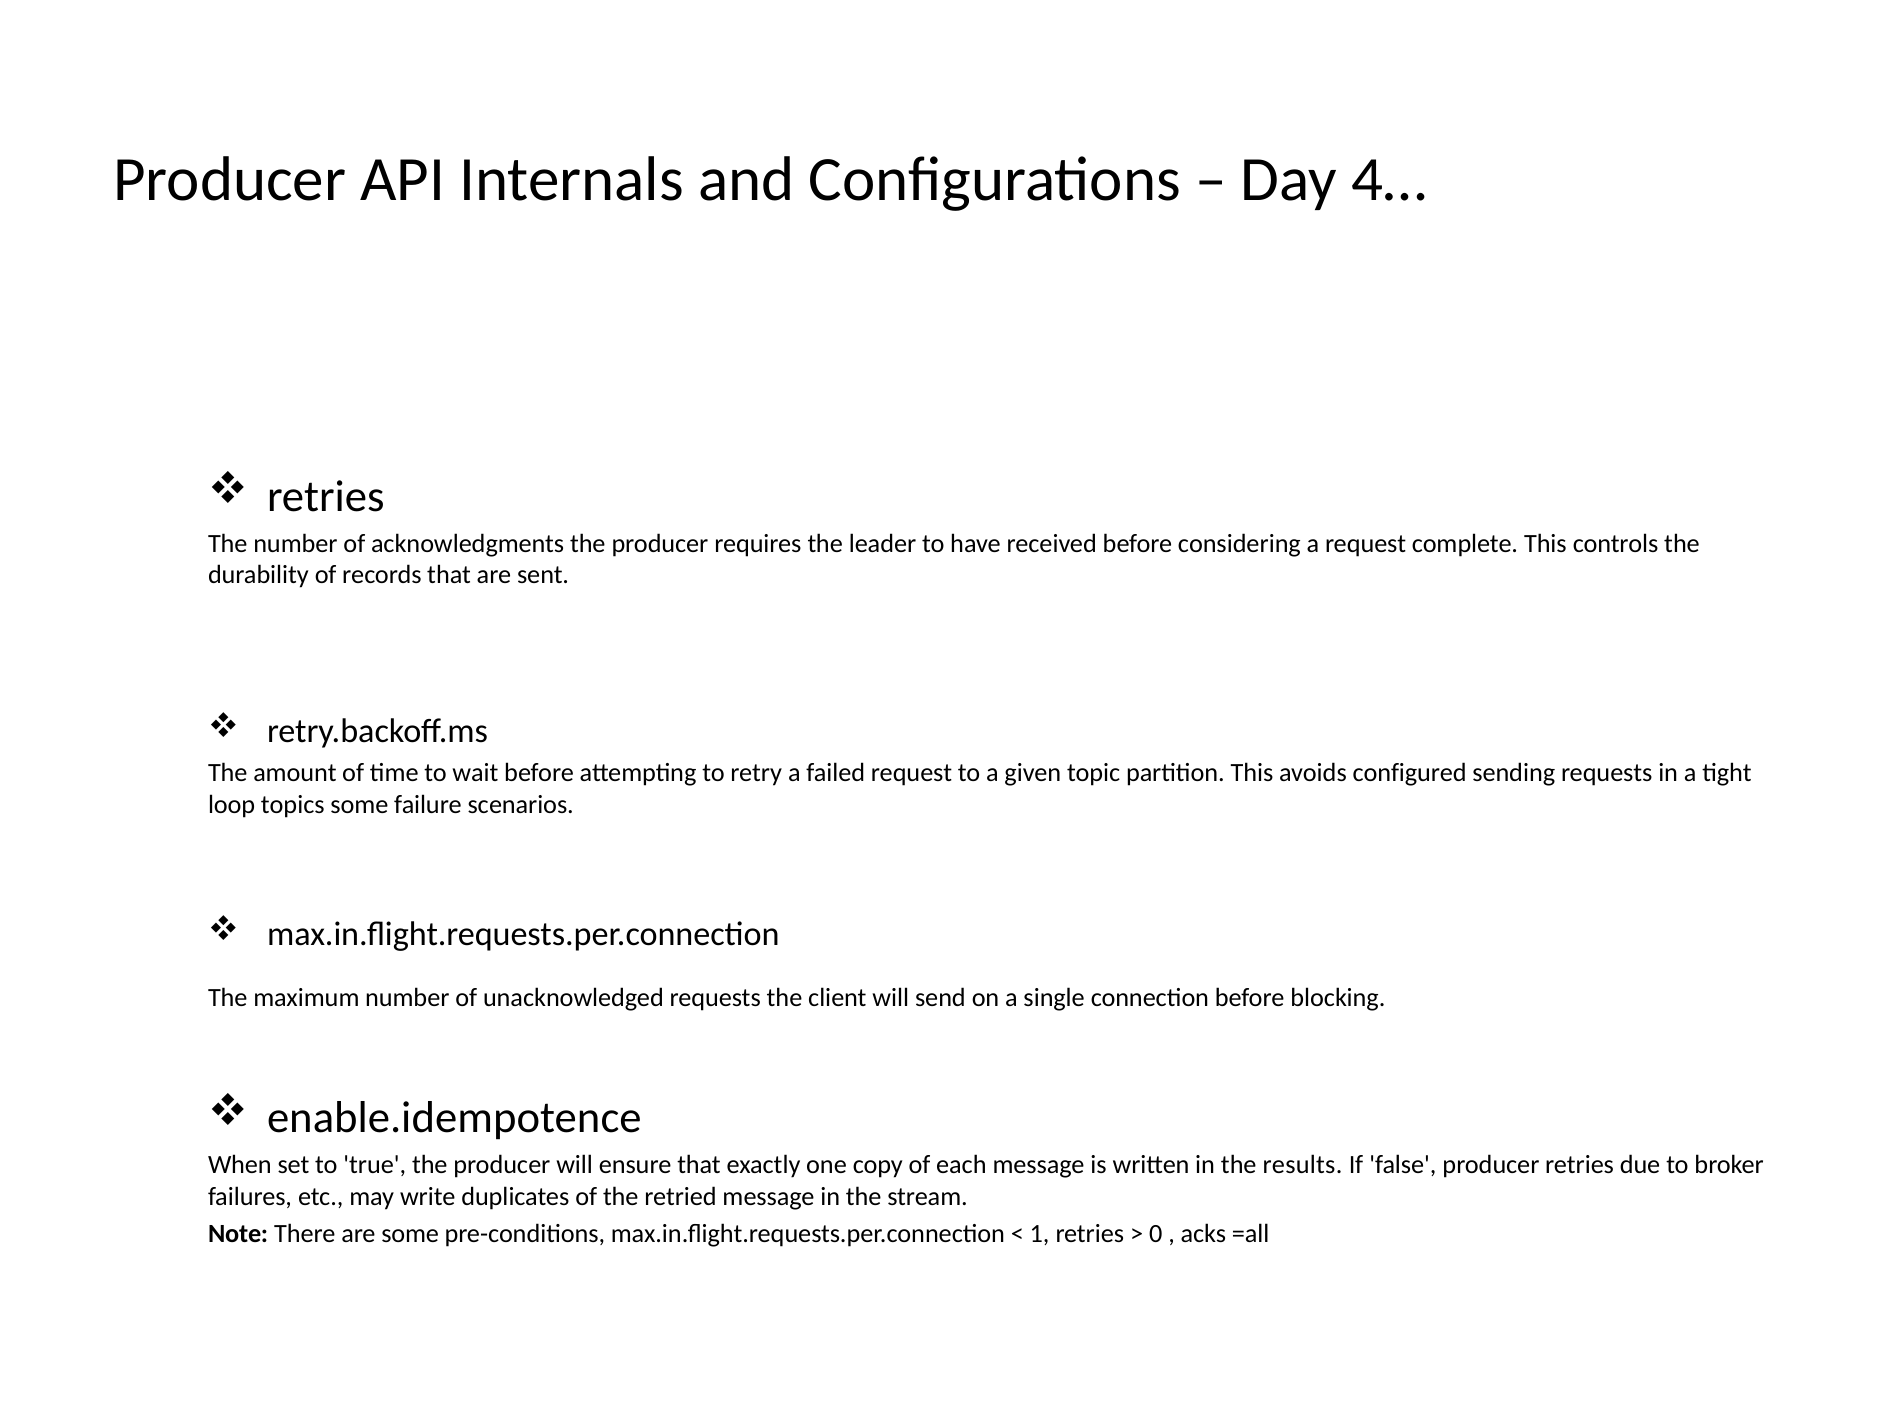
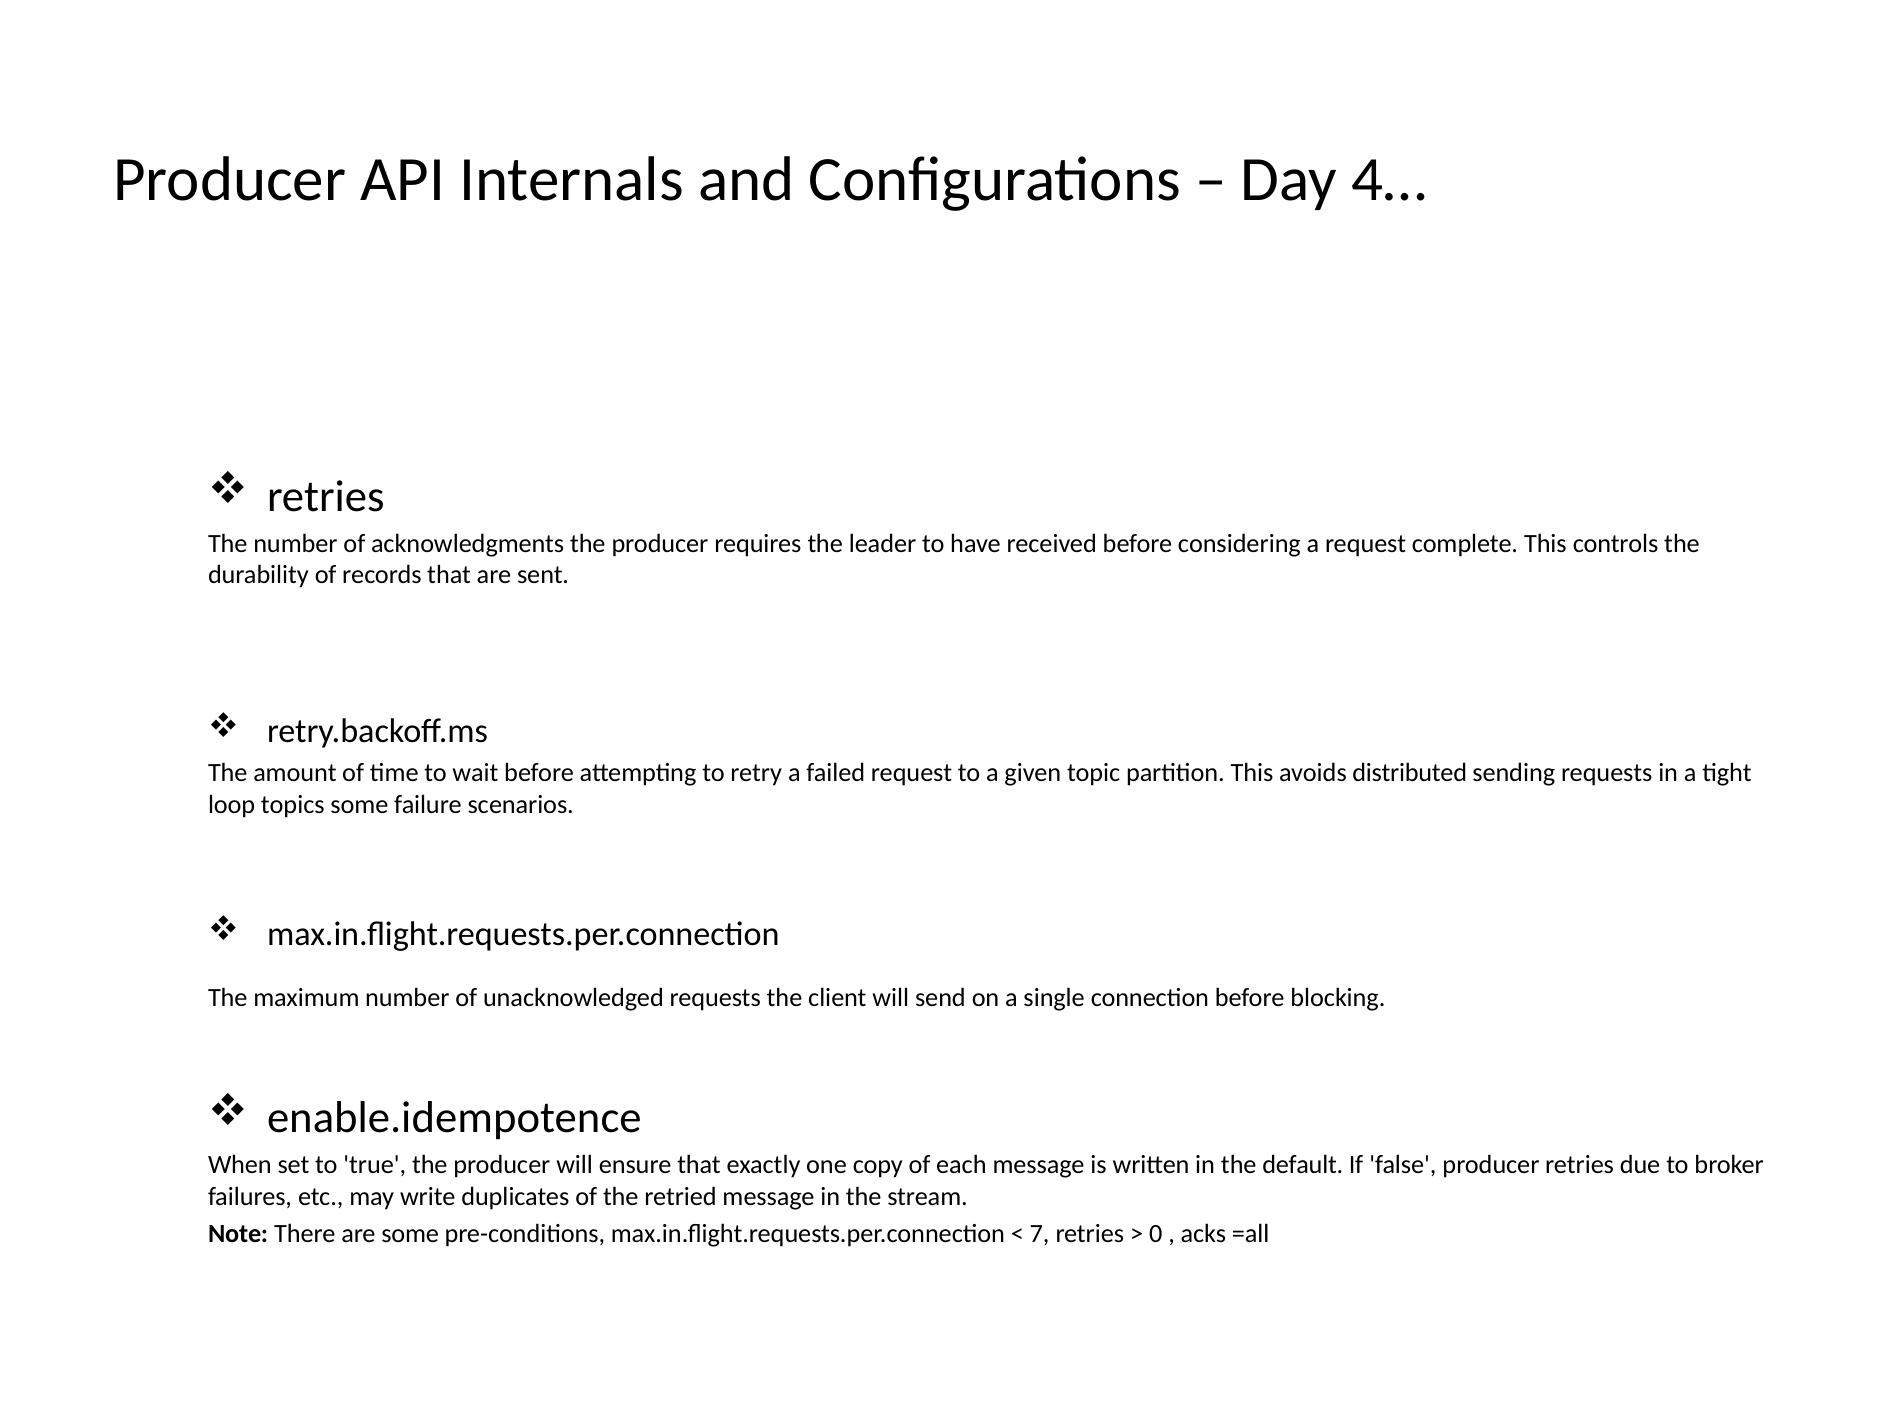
configured: configured -> distributed
results: results -> default
1: 1 -> 7
